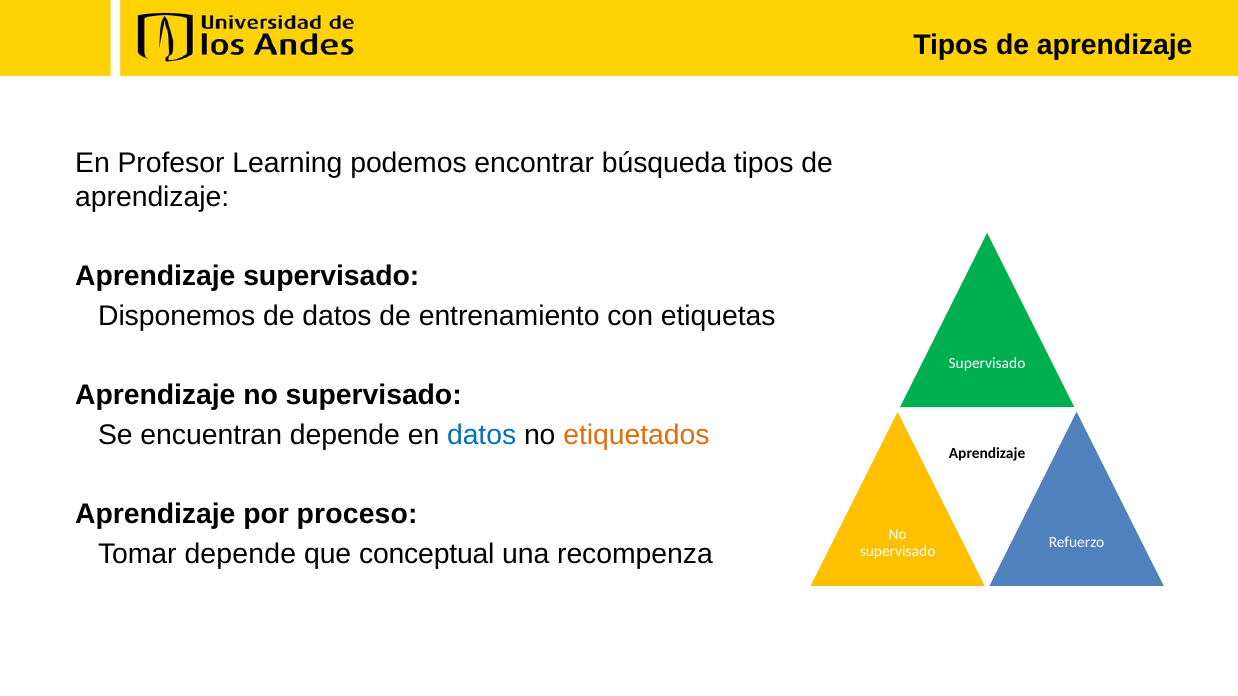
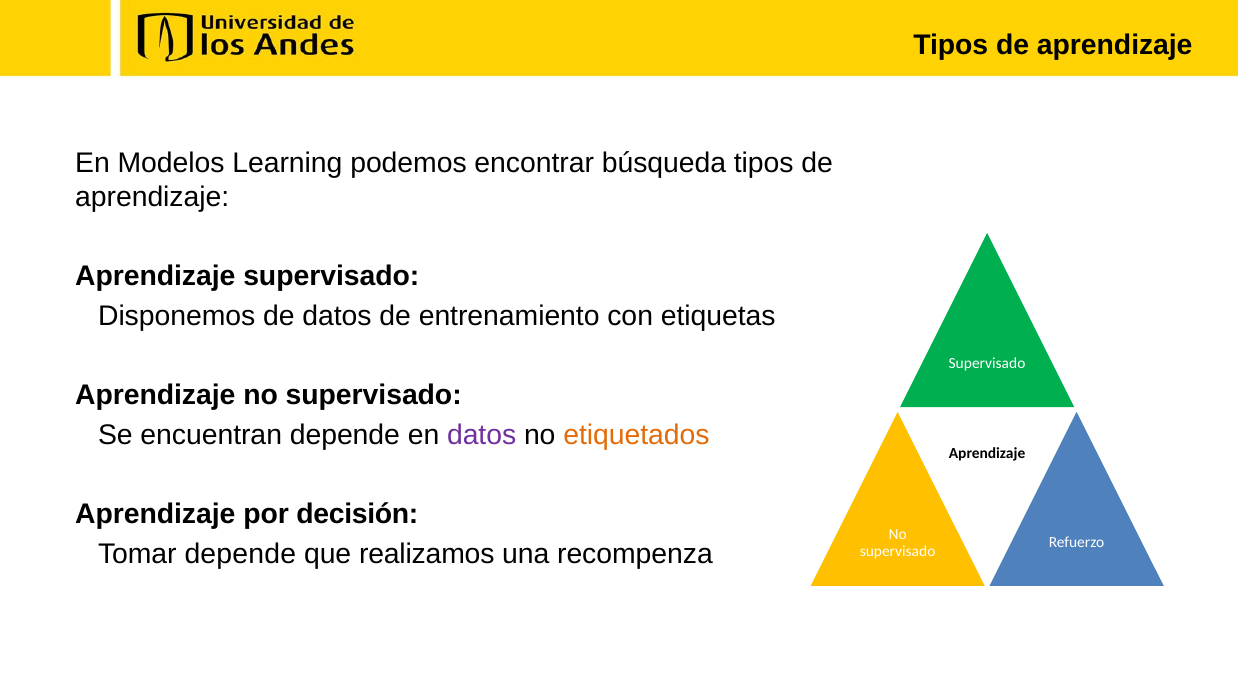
Profesor: Profesor -> Modelos
datos at (482, 435) colour: blue -> purple
proceso: proceso -> decisión
conceptual: conceptual -> realizamos
